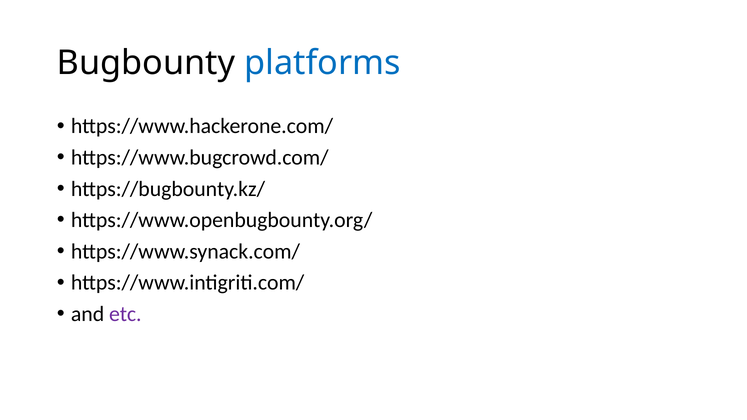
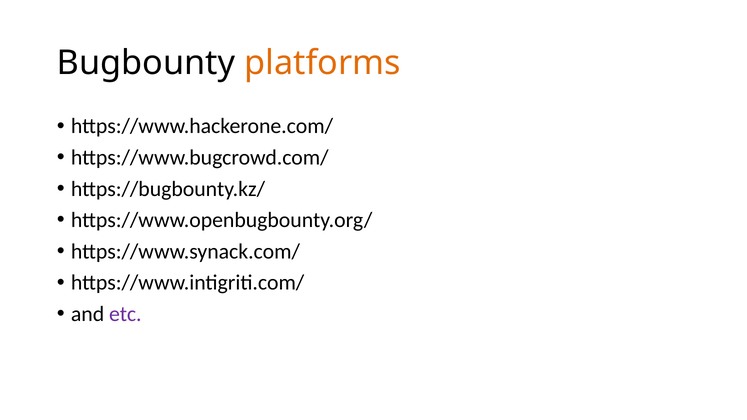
platforms colour: blue -> orange
